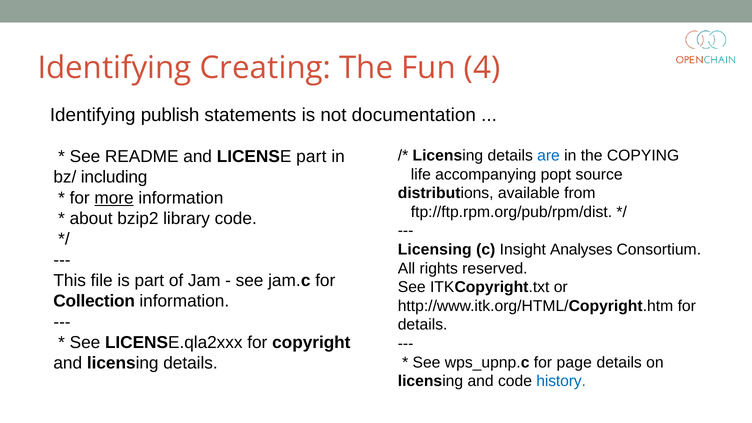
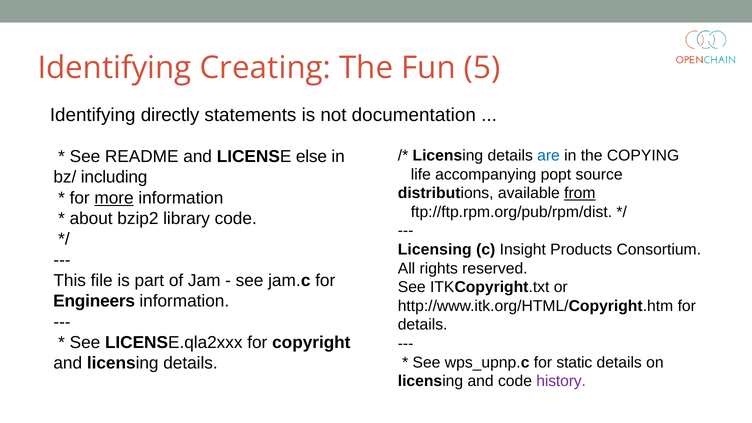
4: 4 -> 5
publish: publish -> directly
LICENSE part: part -> else
from underline: none -> present
Analyses: Analyses -> Products
Collection: Collection -> Engineers
page: page -> static
history colour: blue -> purple
